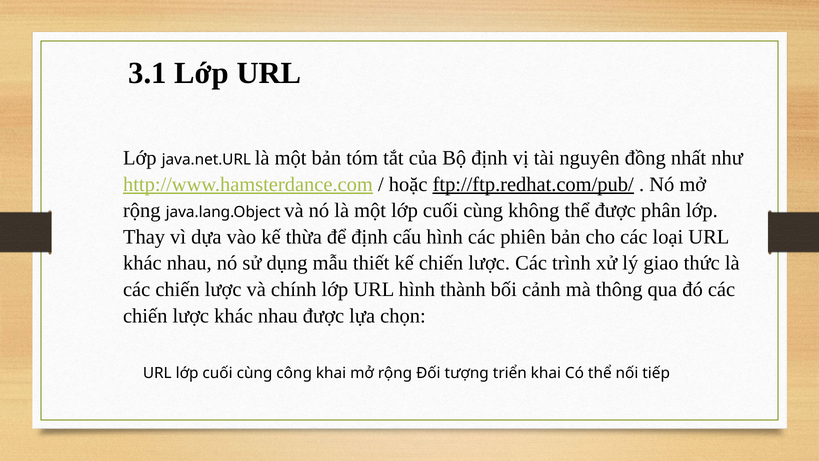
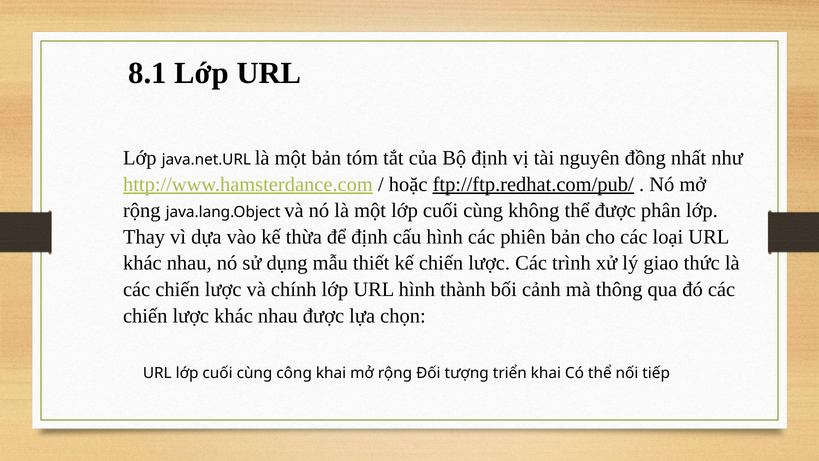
3.1: 3.1 -> 8.1
